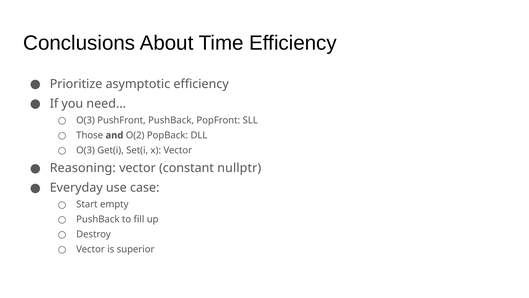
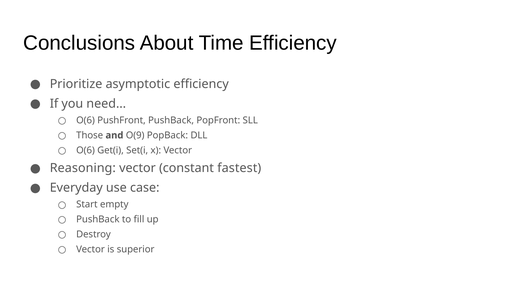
O(3 at (86, 120): O(3 -> O(6
O(2: O(2 -> O(9
O(3 at (86, 150): O(3 -> O(6
nullptr: nullptr -> fastest
